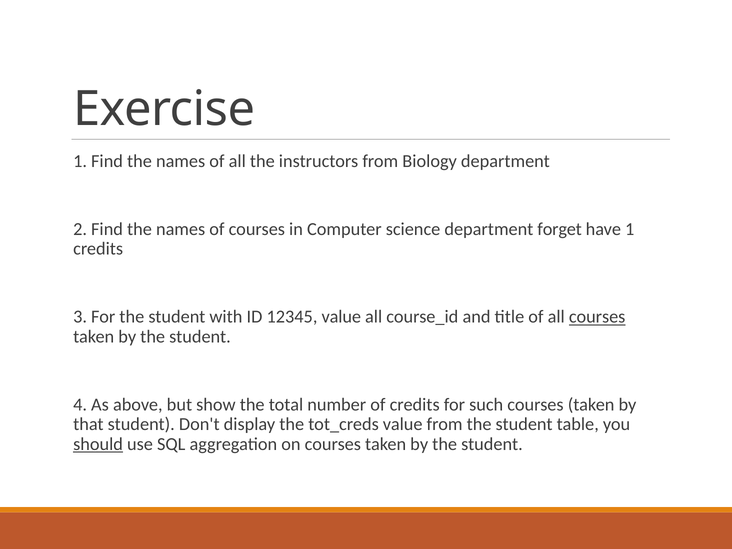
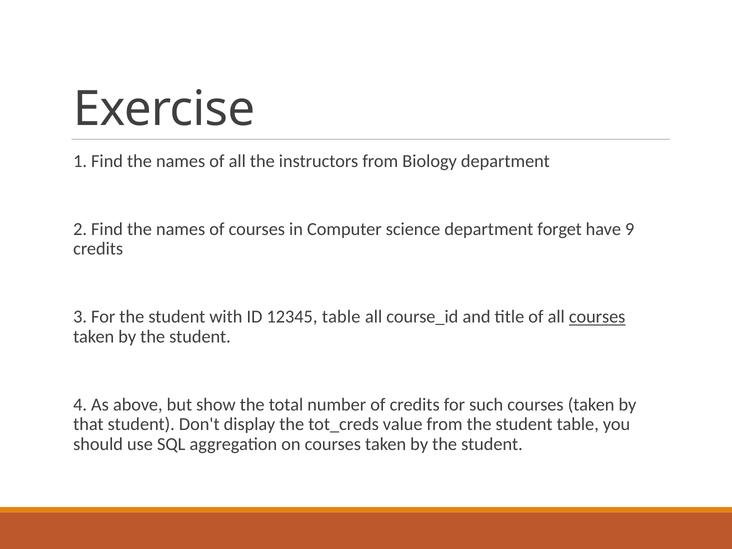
have 1: 1 -> 9
12345 value: value -> table
should underline: present -> none
